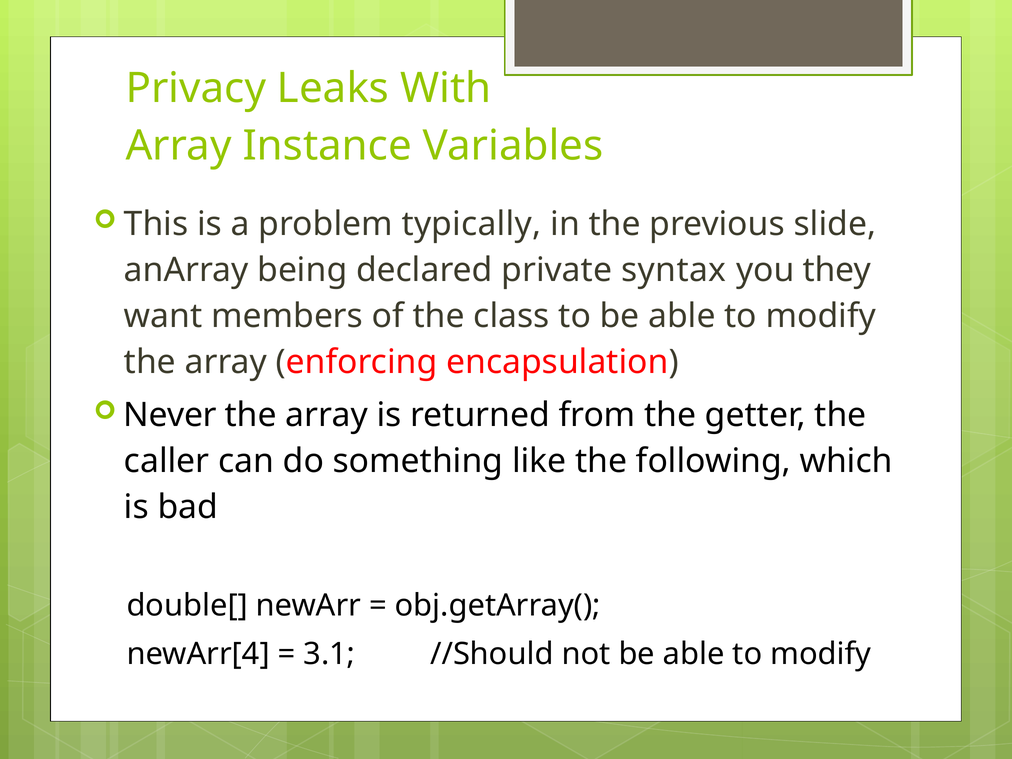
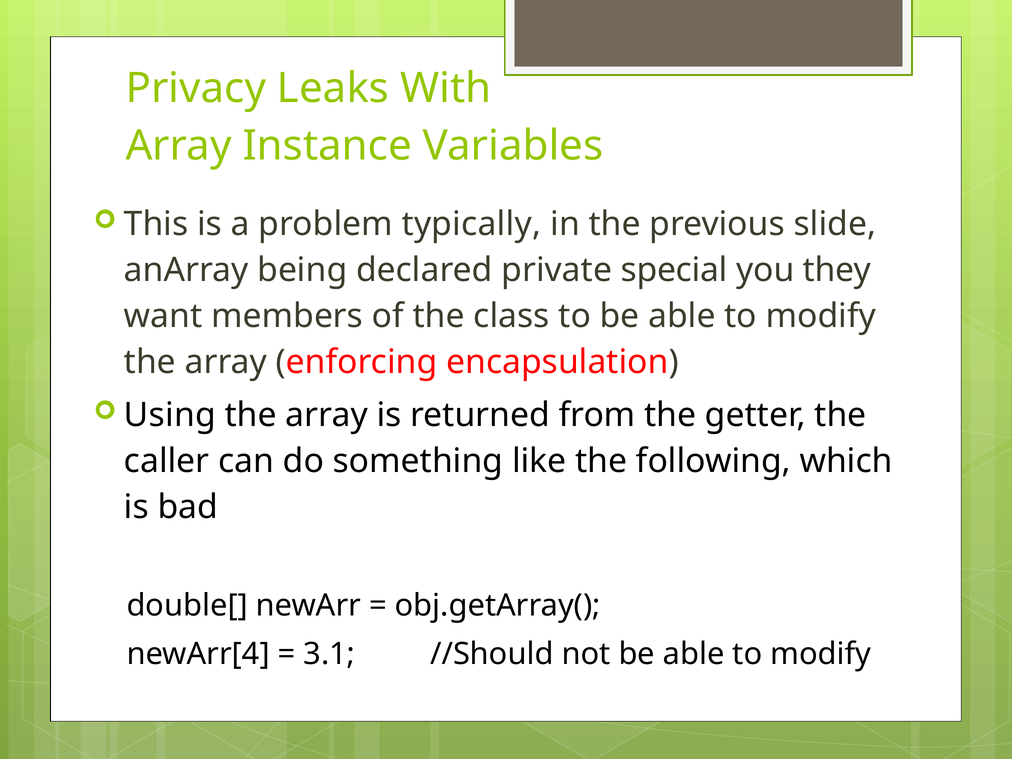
syntax: syntax -> special
Never: Never -> Using
